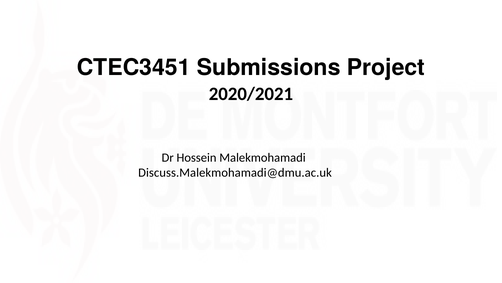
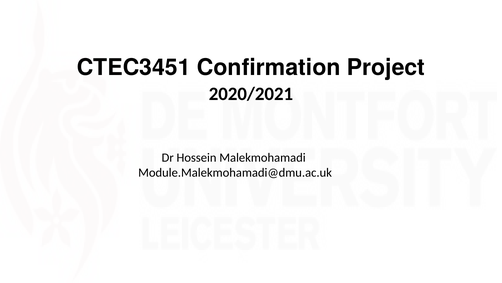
Submissions: Submissions -> Confirmation
Discuss.Malekmohamadi@dmu.ac.uk: Discuss.Malekmohamadi@dmu.ac.uk -> Module.Malekmohamadi@dmu.ac.uk
